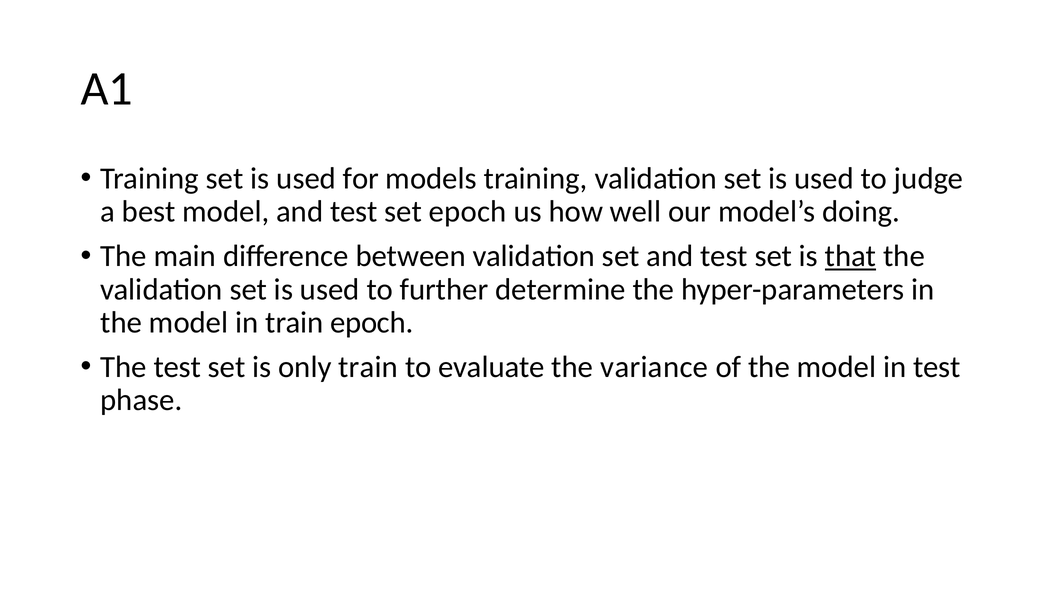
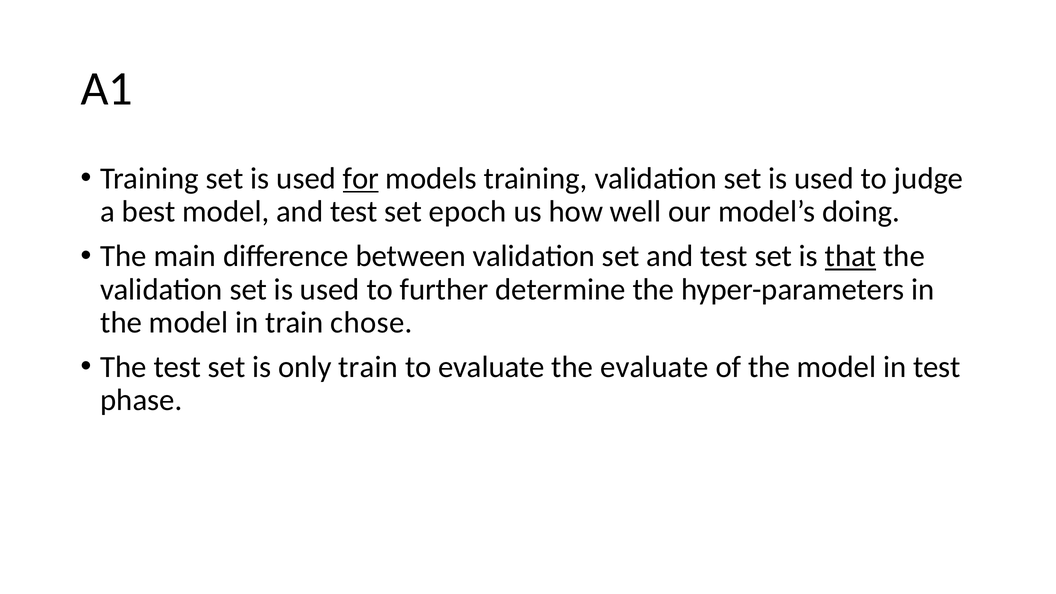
for underline: none -> present
train epoch: epoch -> chose
the variance: variance -> evaluate
